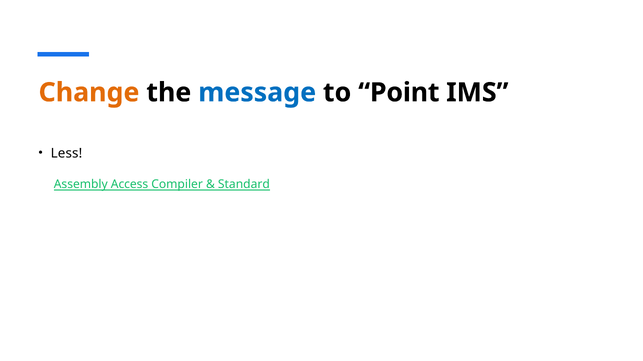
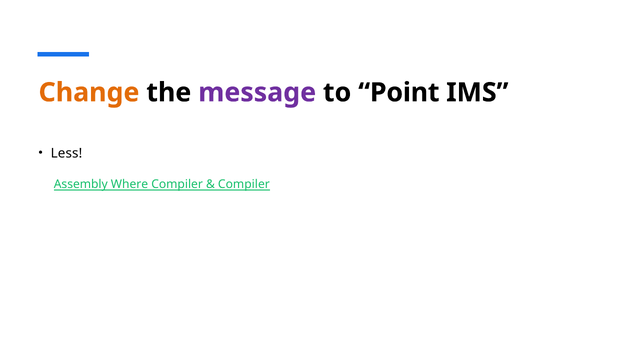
message colour: blue -> purple
Access: Access -> Where
Standard at (244, 185): Standard -> Compiler
